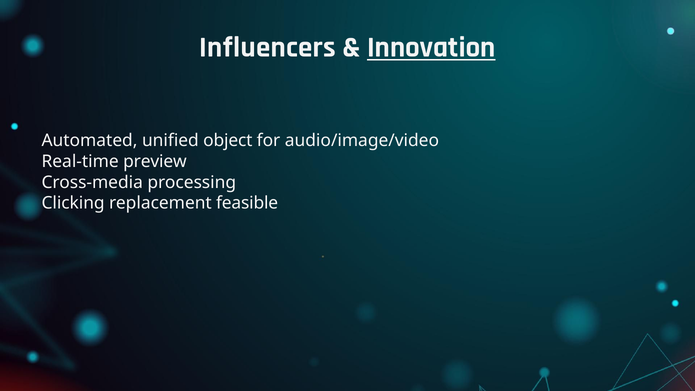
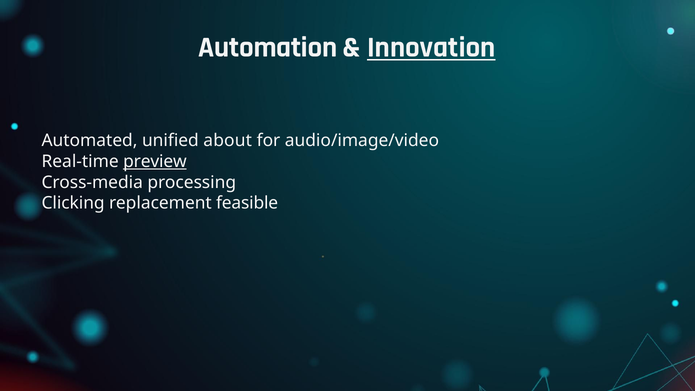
Influencers: Influencers -> Automation
object: object -> about
preview underline: none -> present
